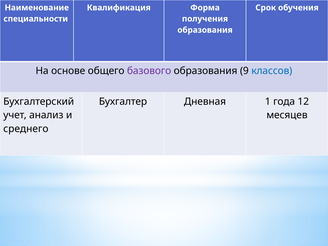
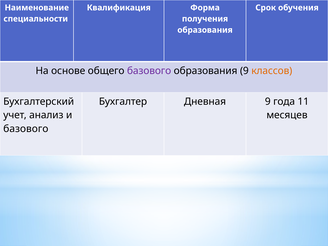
классов colour: blue -> orange
Дневная 1: 1 -> 9
12: 12 -> 11
среднего at (26, 129): среднего -> базового
